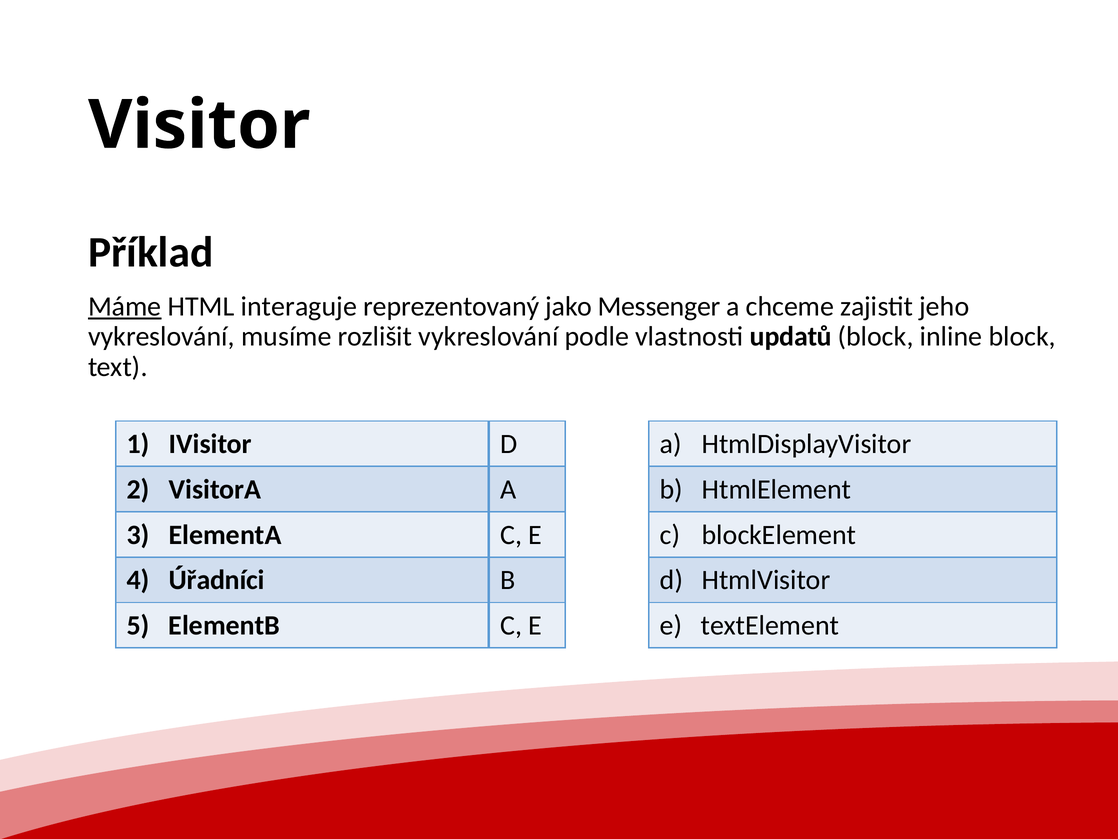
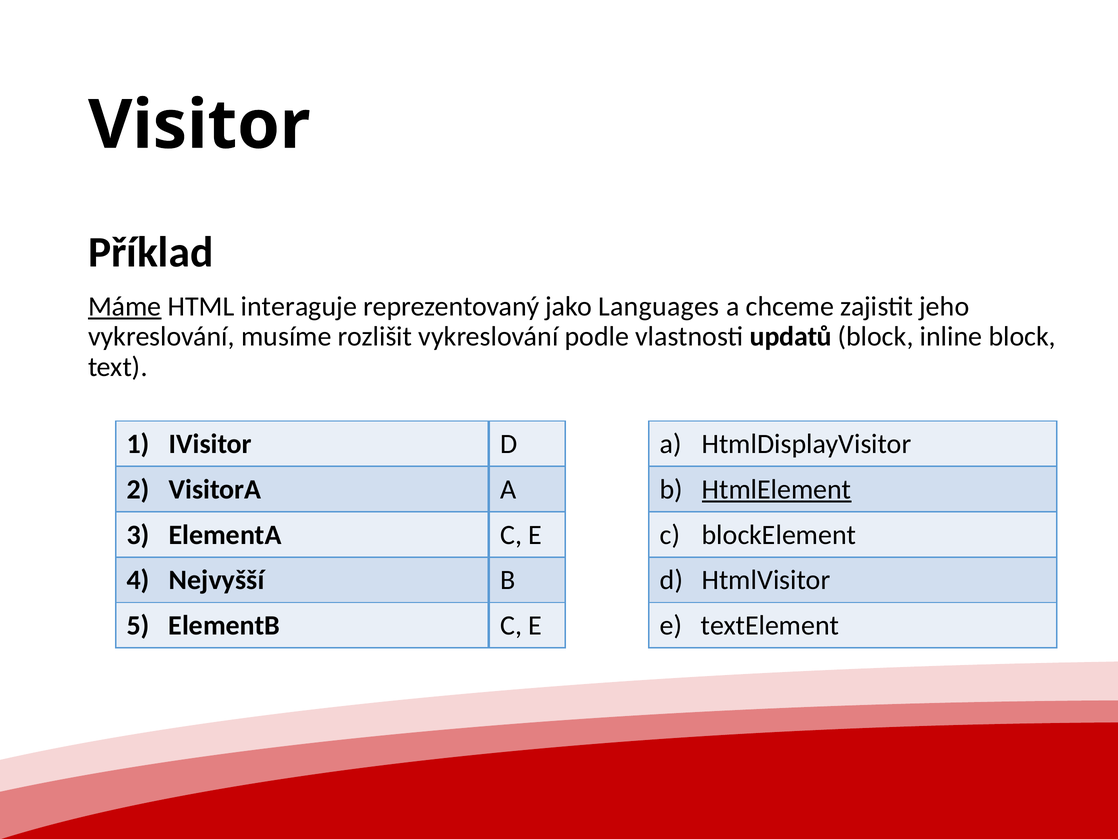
Messenger: Messenger -> Languages
HtmlElement underline: none -> present
Úřadníci: Úřadníci -> Nejvyšší
